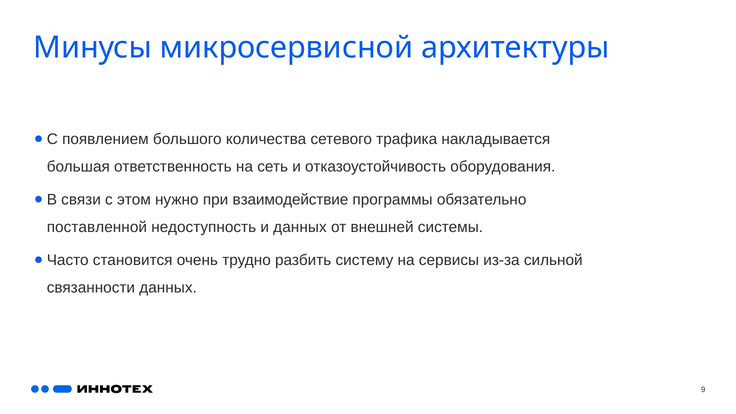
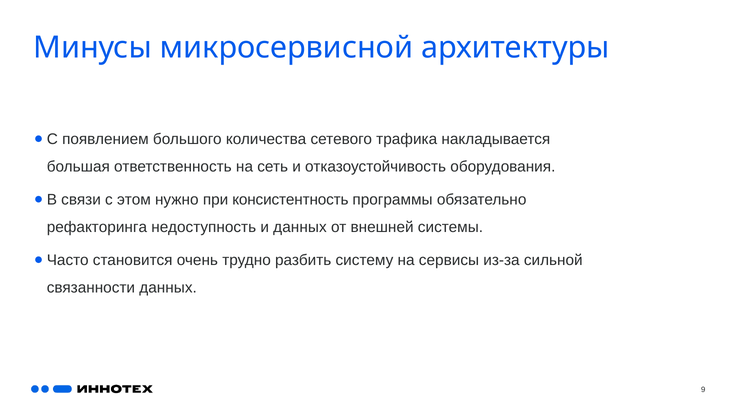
взаимодействие: взаимодействие -> консистентность
поставленной: поставленной -> рефакторинга
